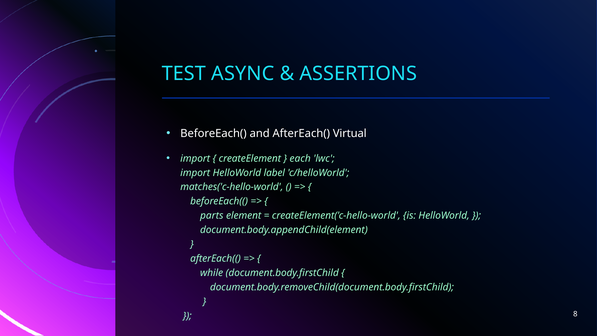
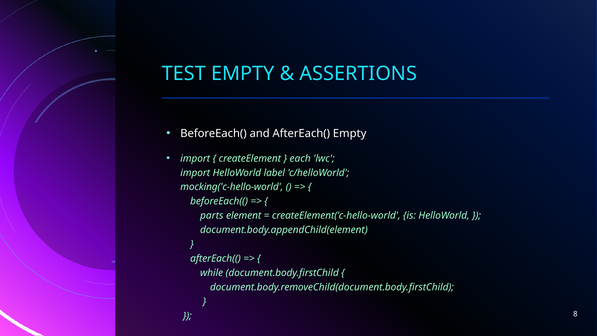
TEST ASYNC: ASYNC -> EMPTY
AfterEach( Virtual: Virtual -> Empty
matches('c-hello-world: matches('c-hello-world -> mocking('c-hello-world
